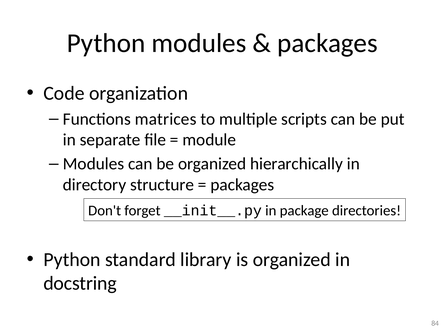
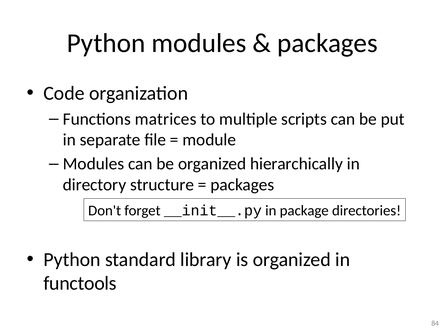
docstring: docstring -> functools
